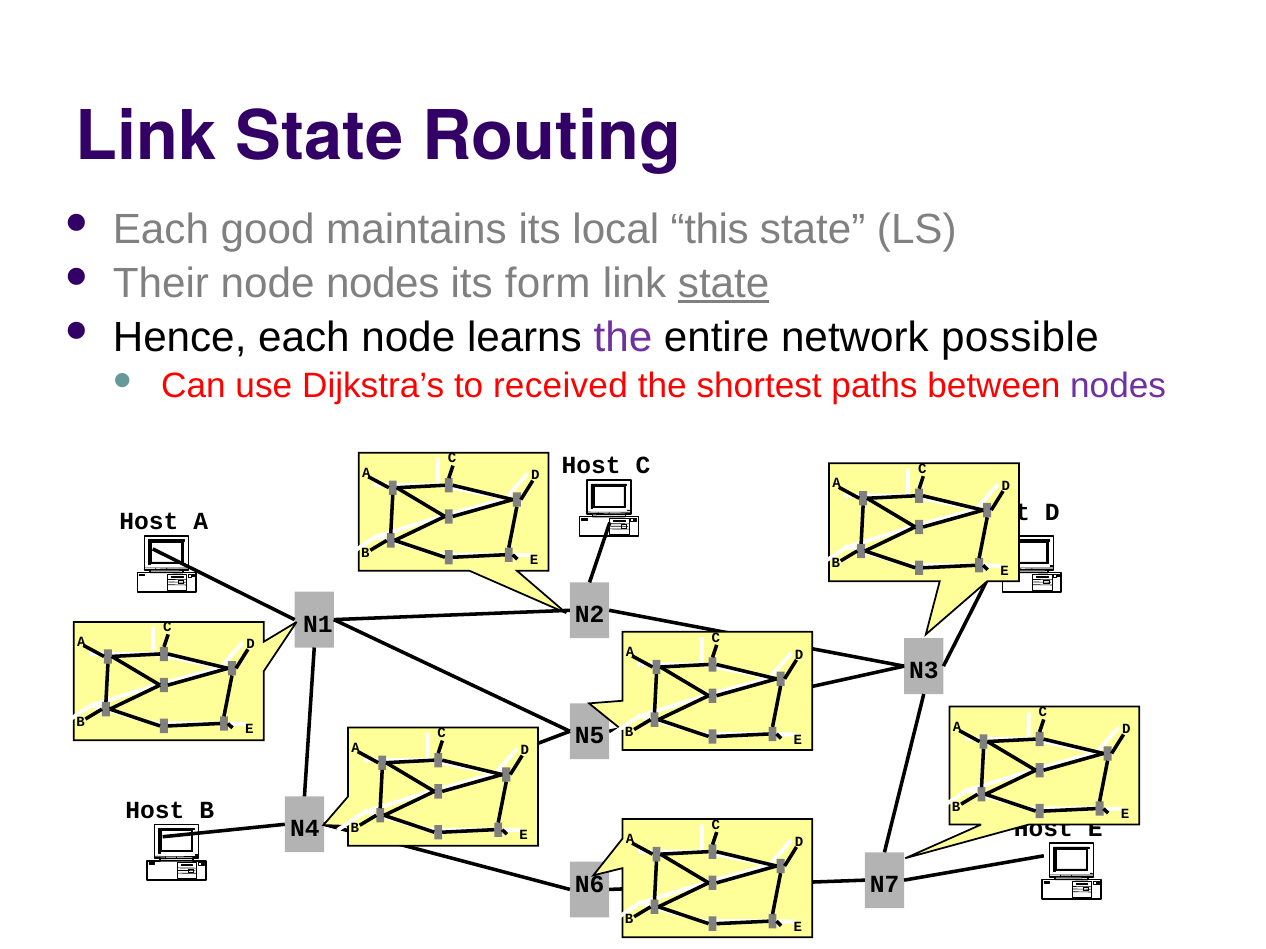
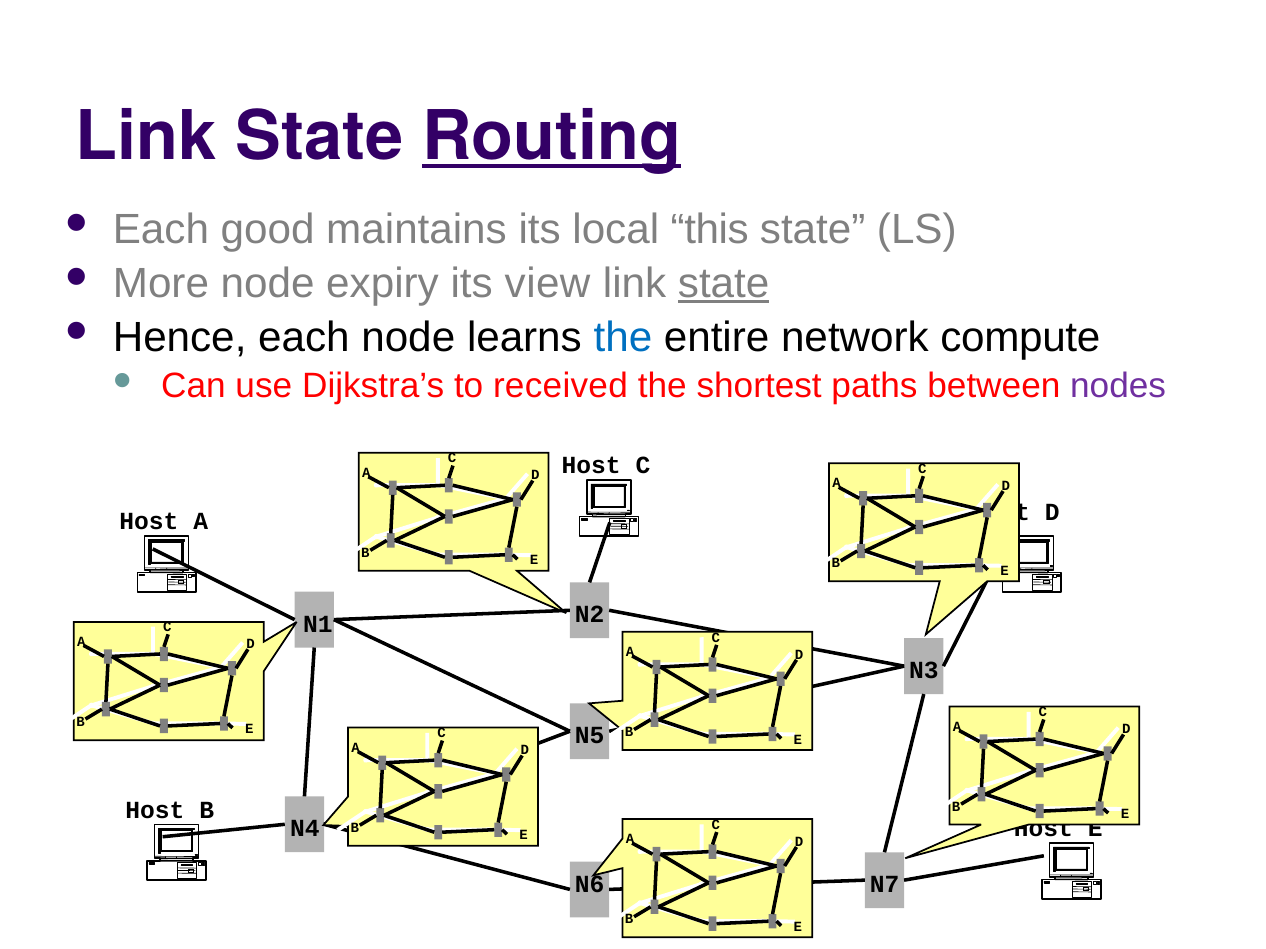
Routing underline: none -> present
Their: Their -> More
node nodes: nodes -> expiry
form: form -> view
the at (623, 337) colour: purple -> blue
possible: possible -> compute
